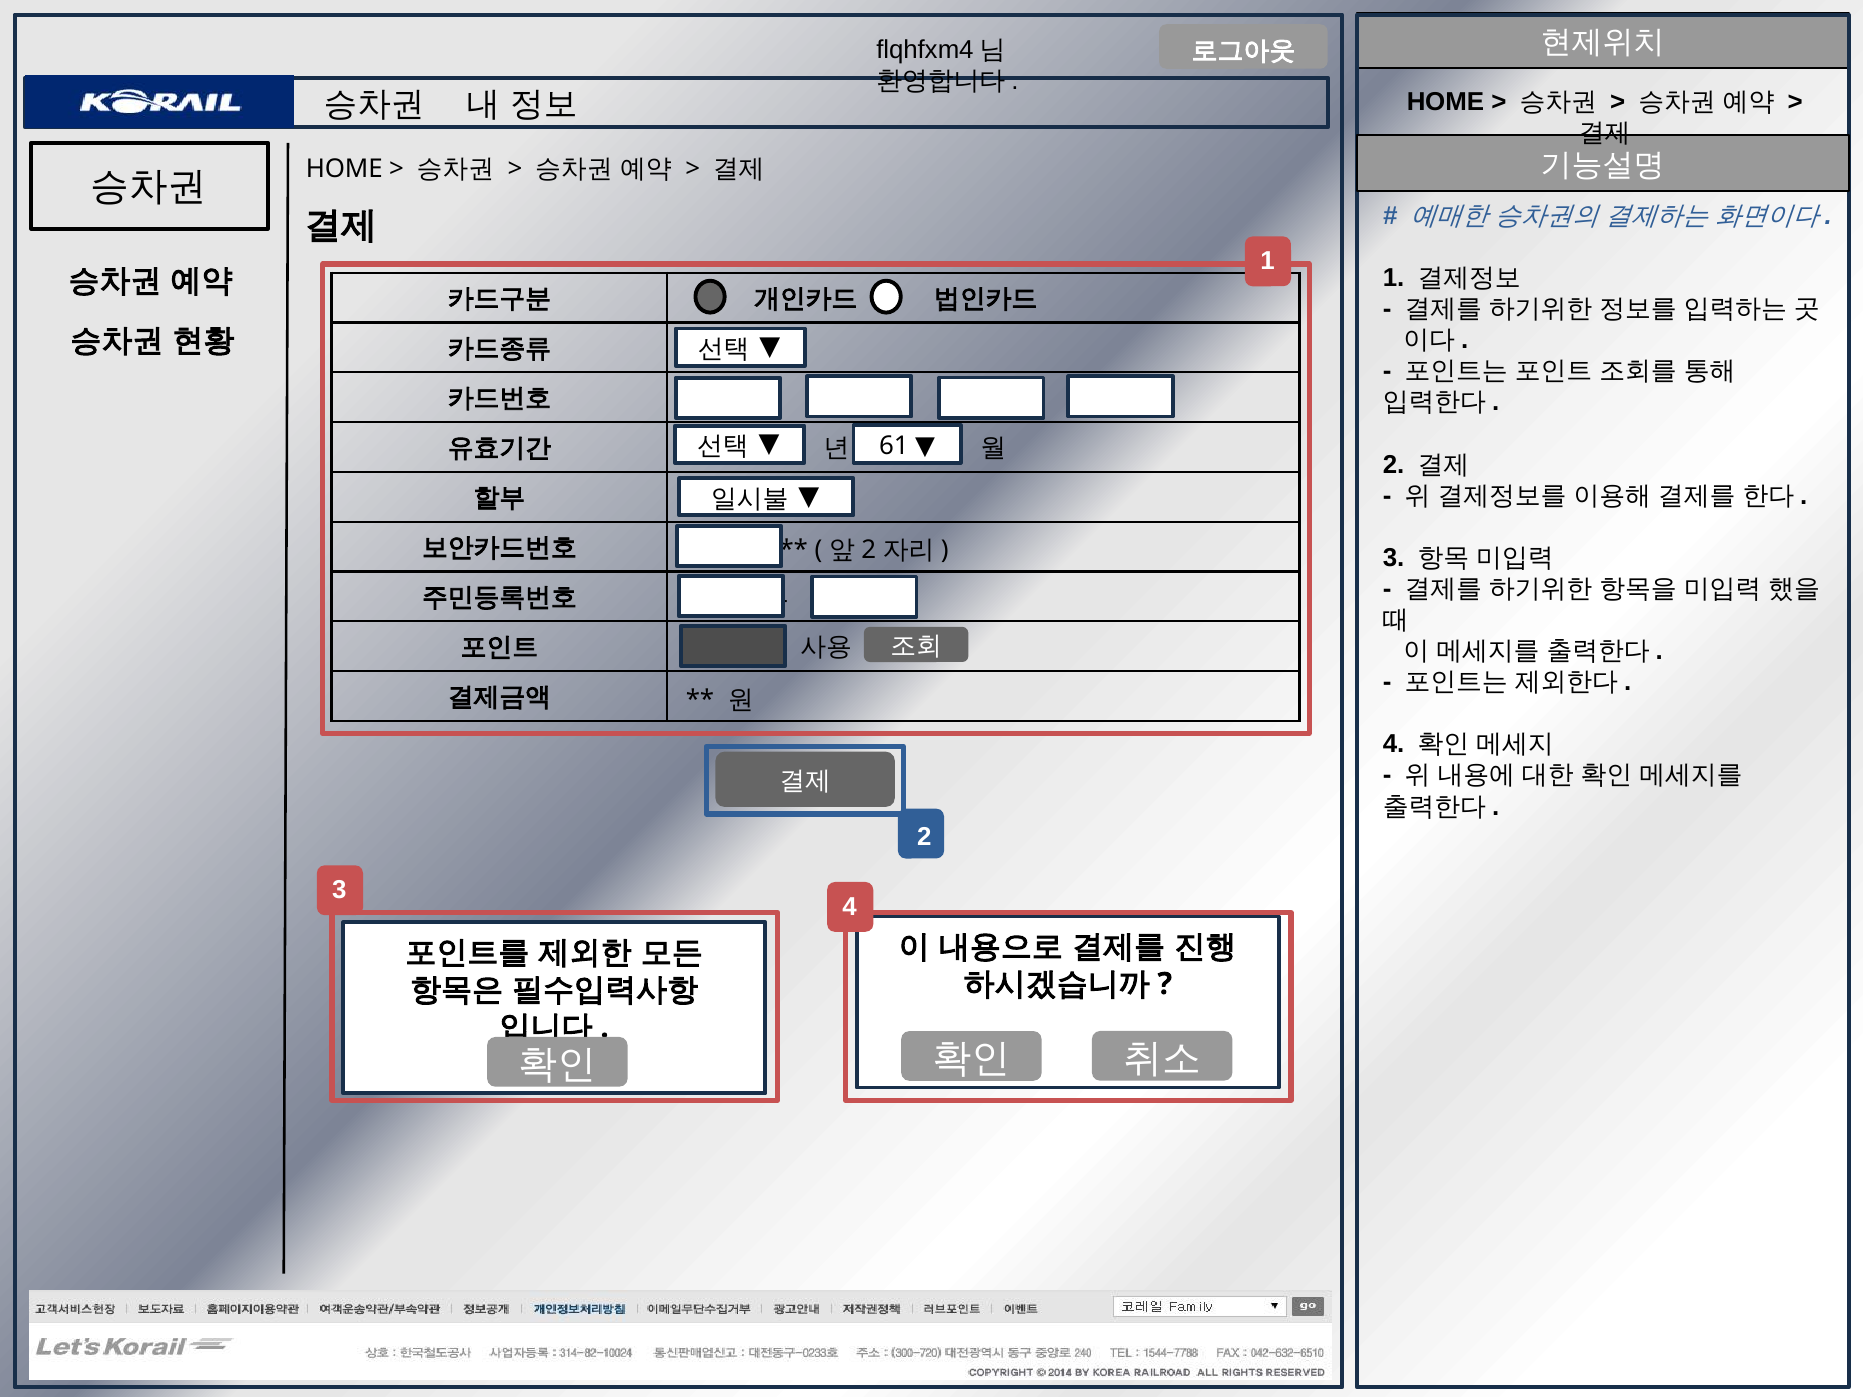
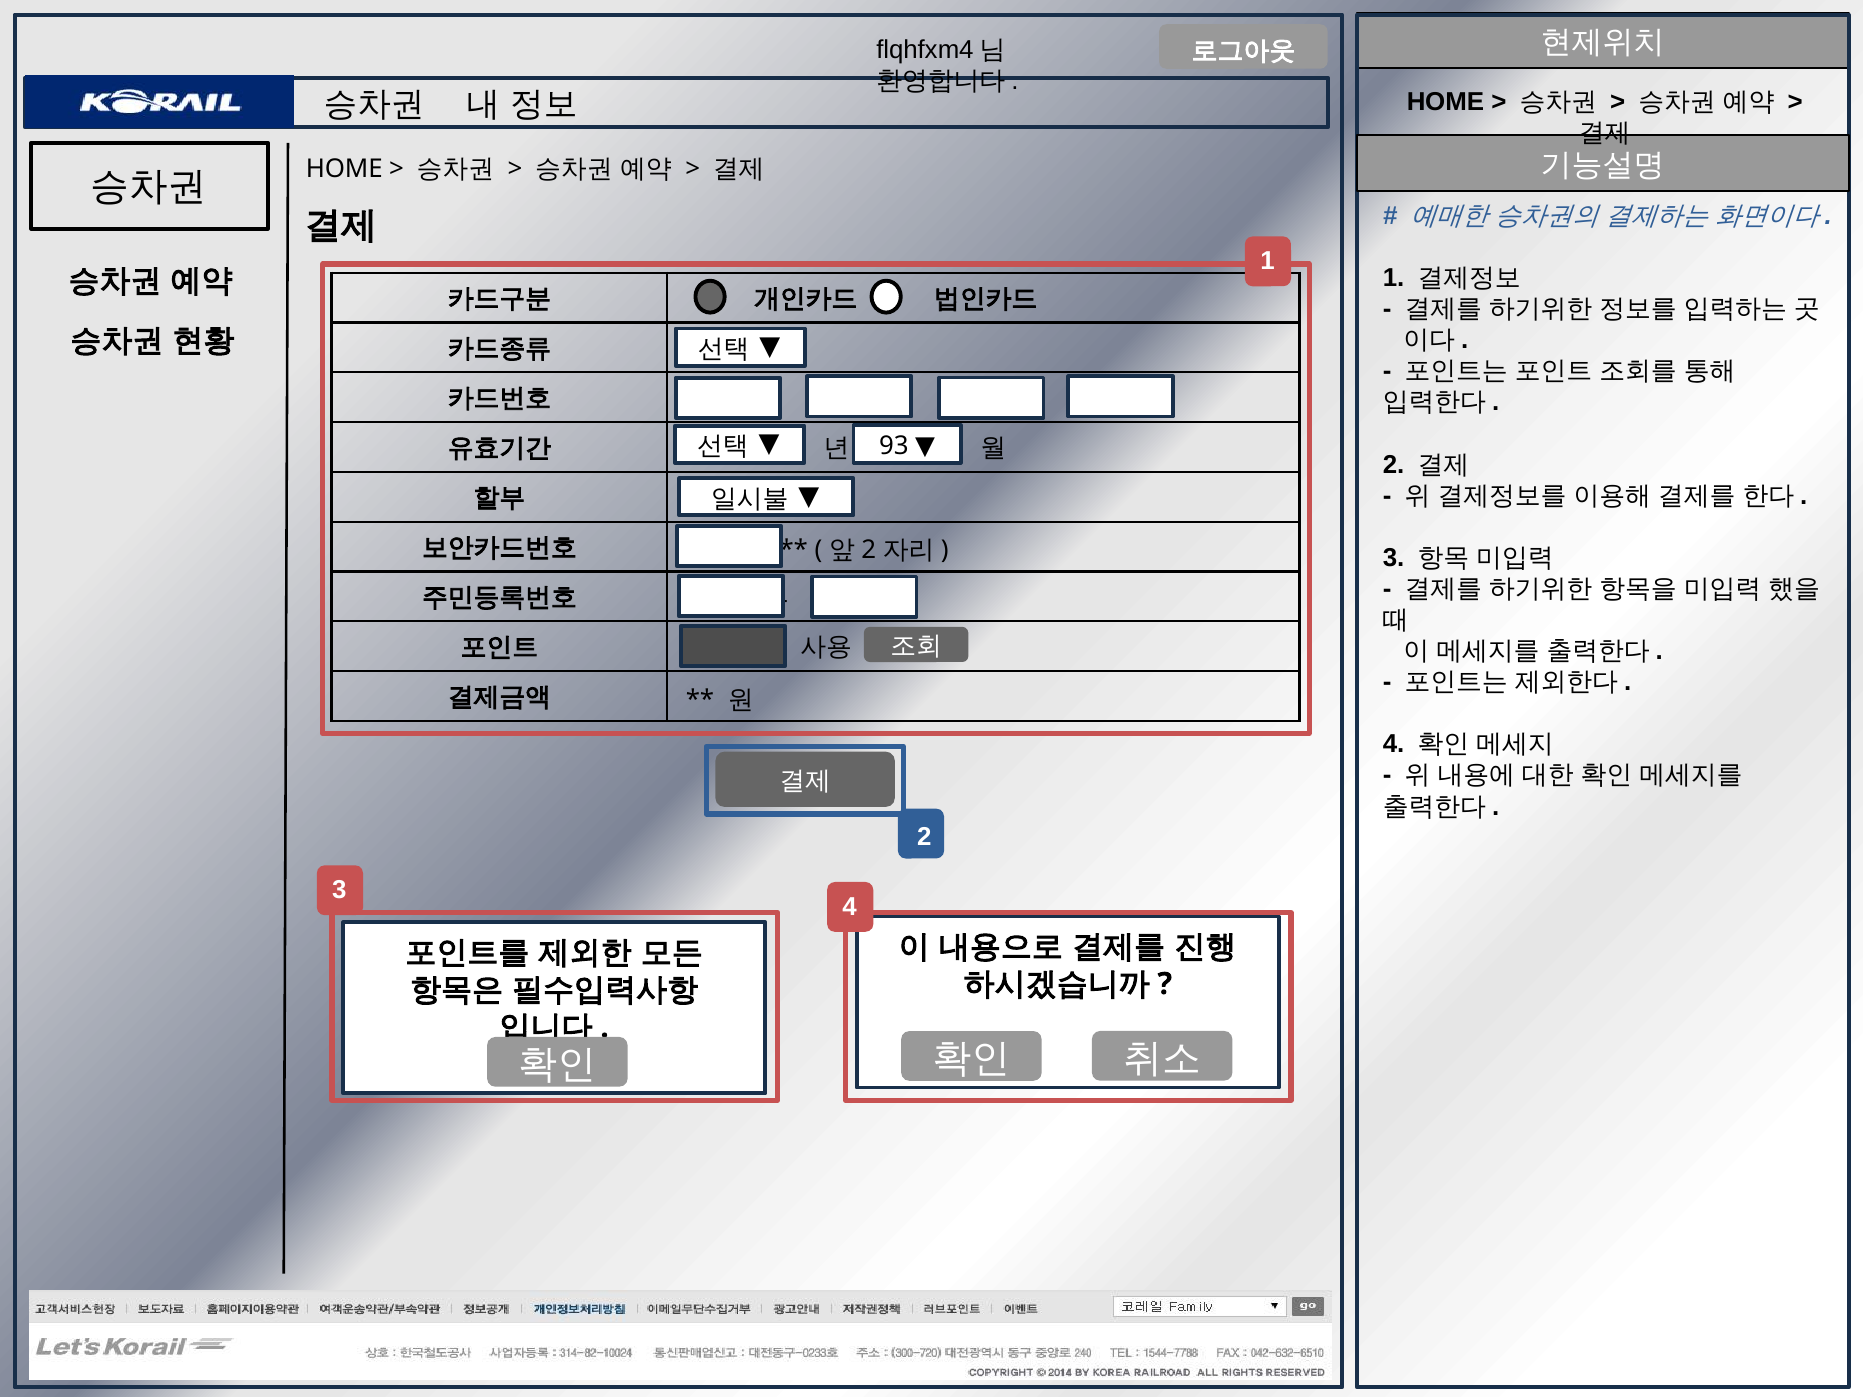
61: 61 -> 93
